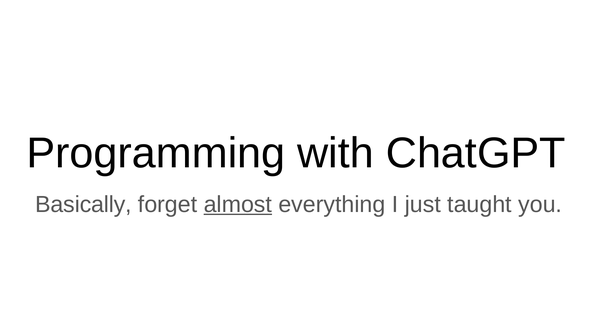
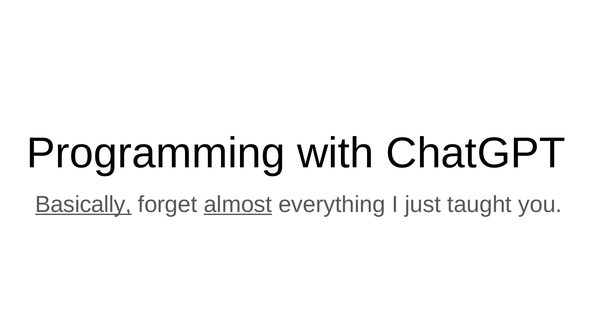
Basically underline: none -> present
